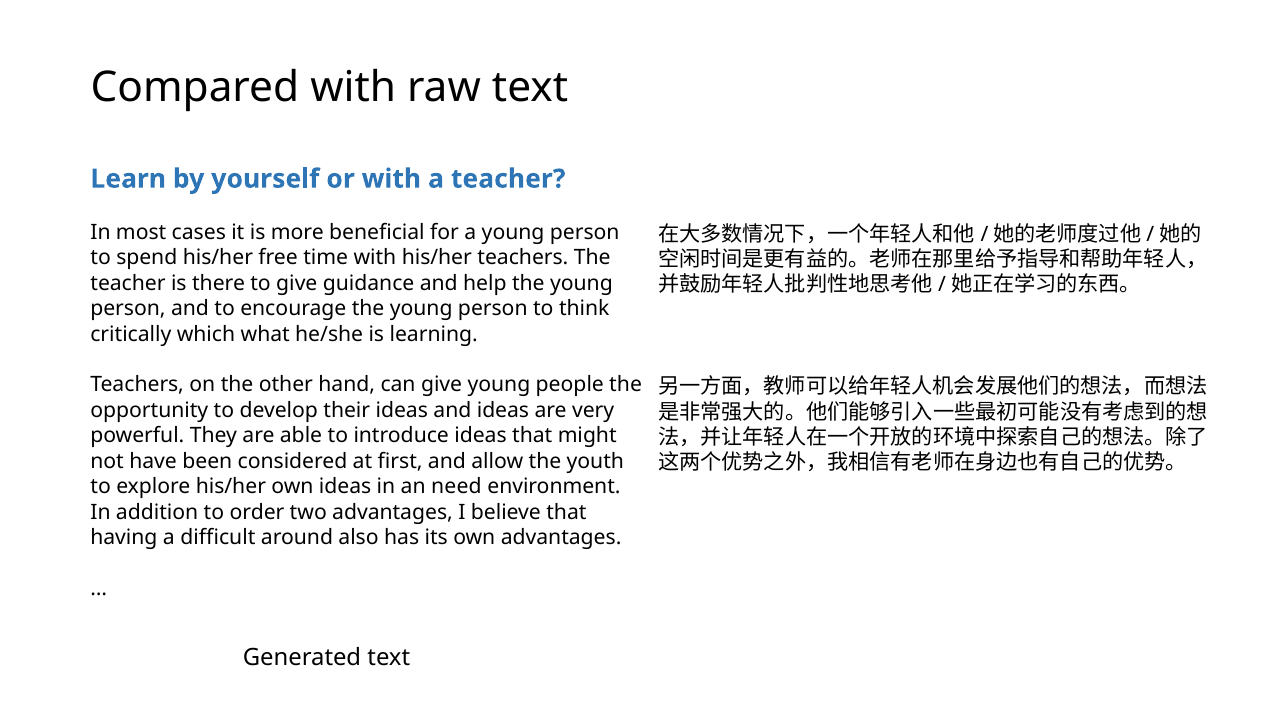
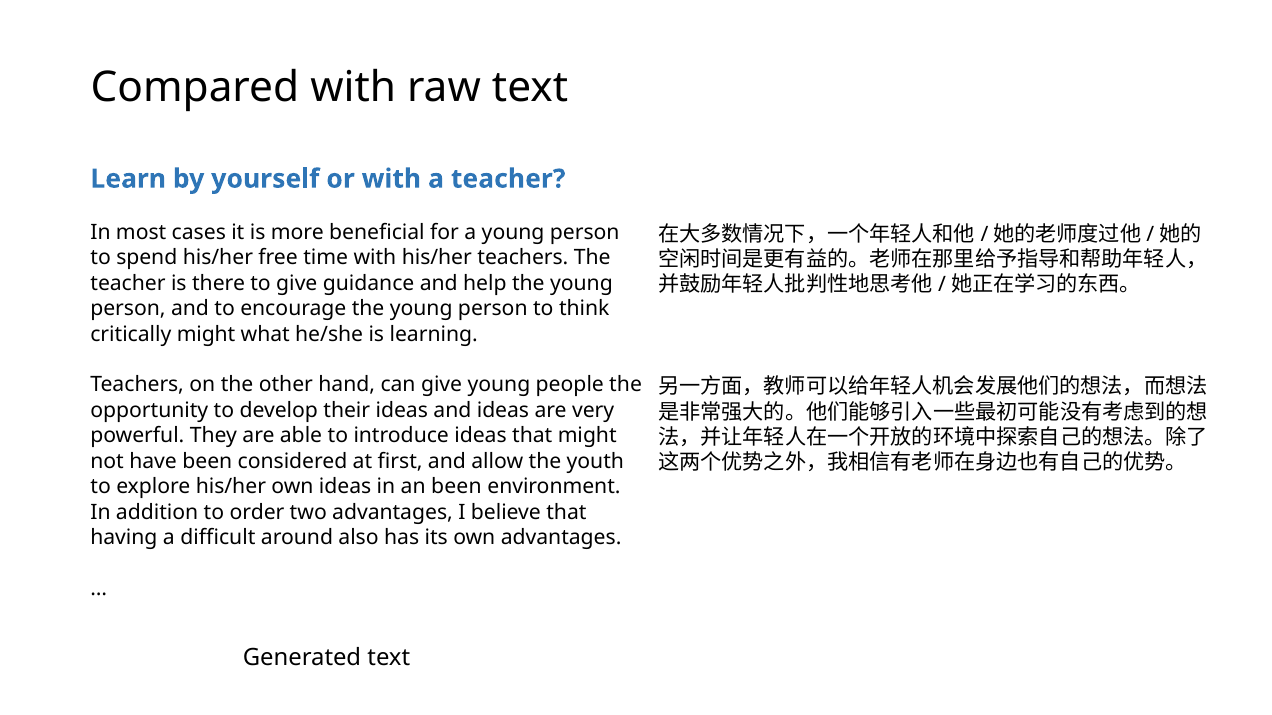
critically which: which -> might
an need: need -> been
